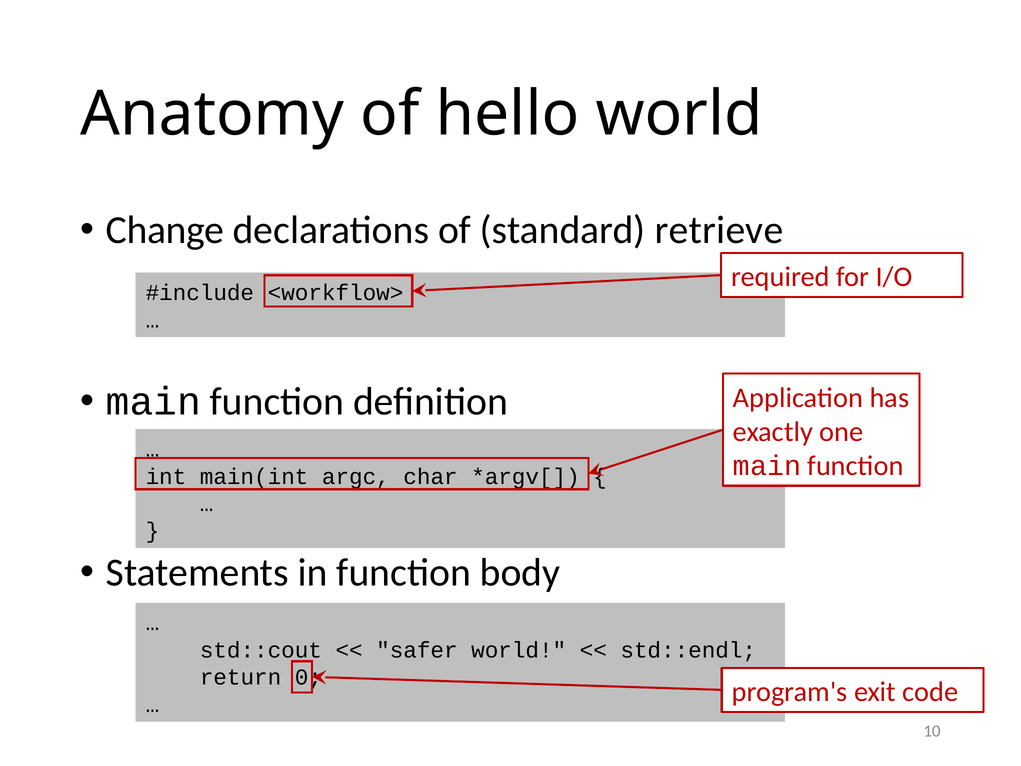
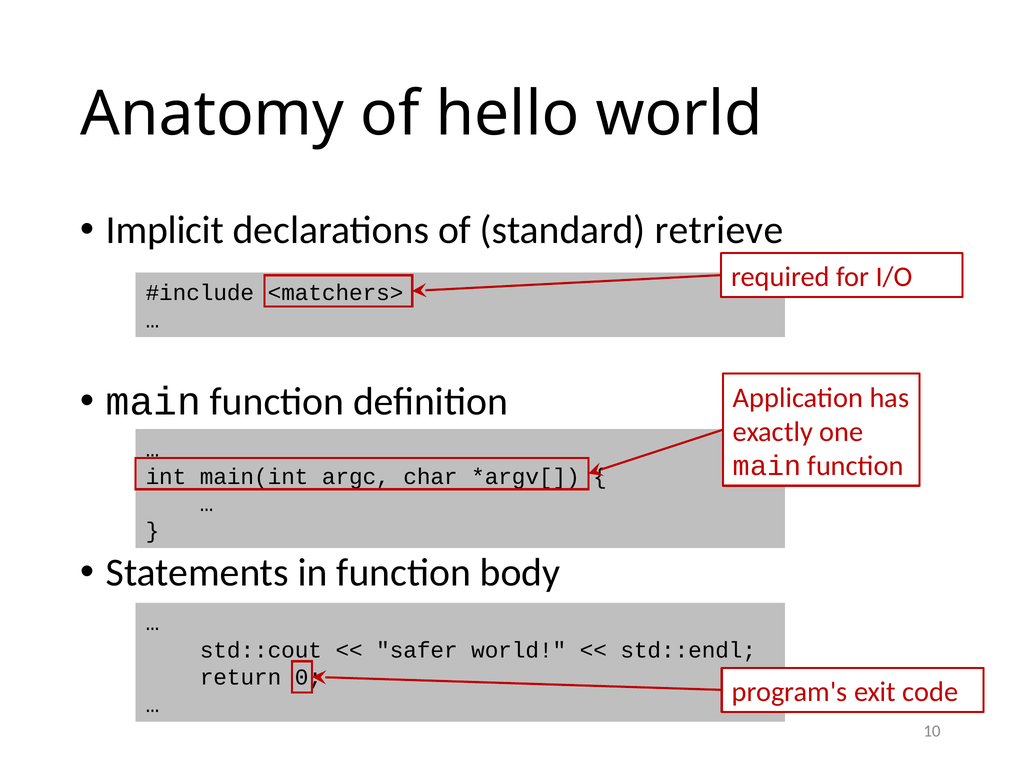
Change: Change -> Implicit
<workflow>: <workflow> -> <matchers>
